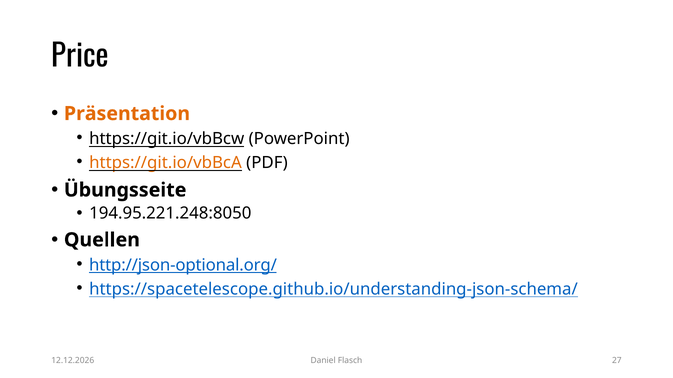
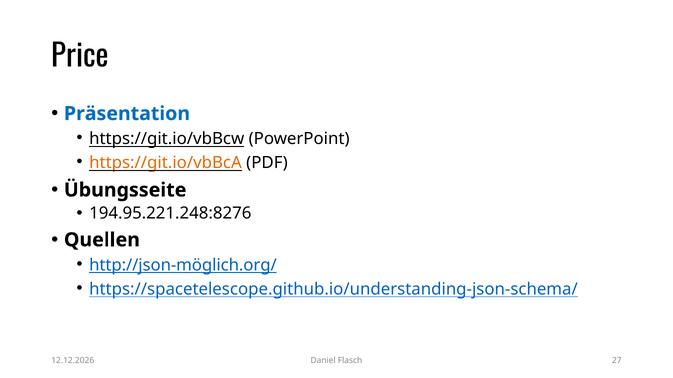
Präsentation colour: orange -> blue
194.95.221.248:8050: 194.95.221.248:8050 -> 194.95.221.248:8276
http://json-optional.org/: http://json-optional.org/ -> http://json-möglich.org/
